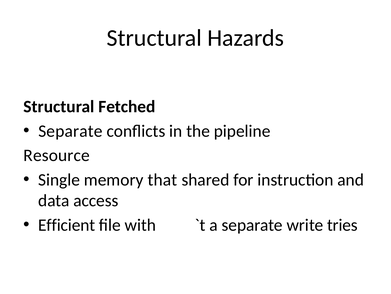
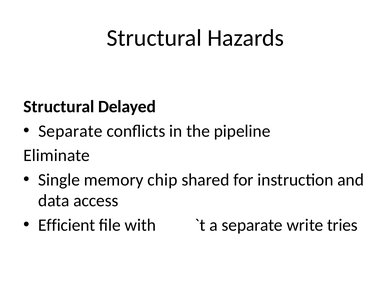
Fetched: Fetched -> Delayed
Resource: Resource -> Eliminate
that: that -> chip
